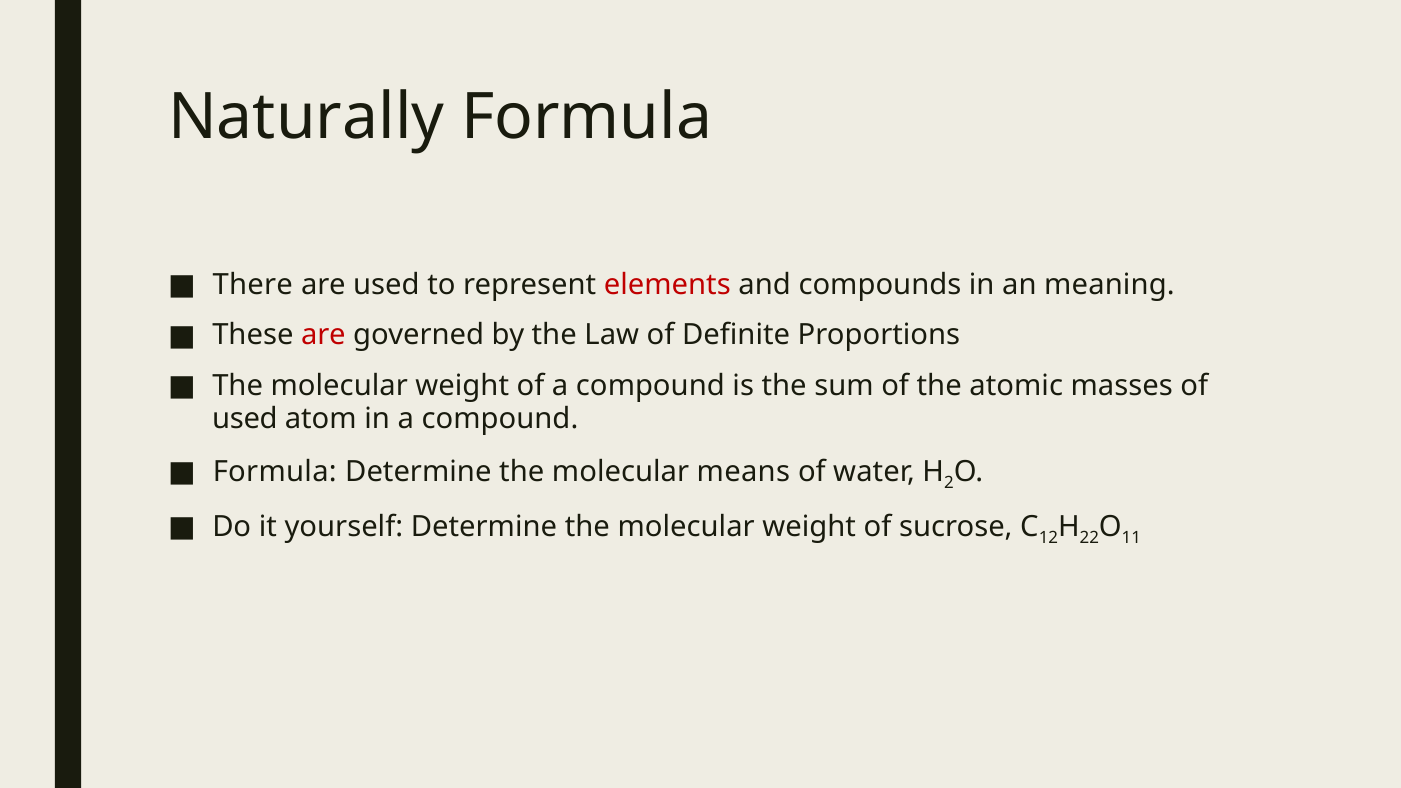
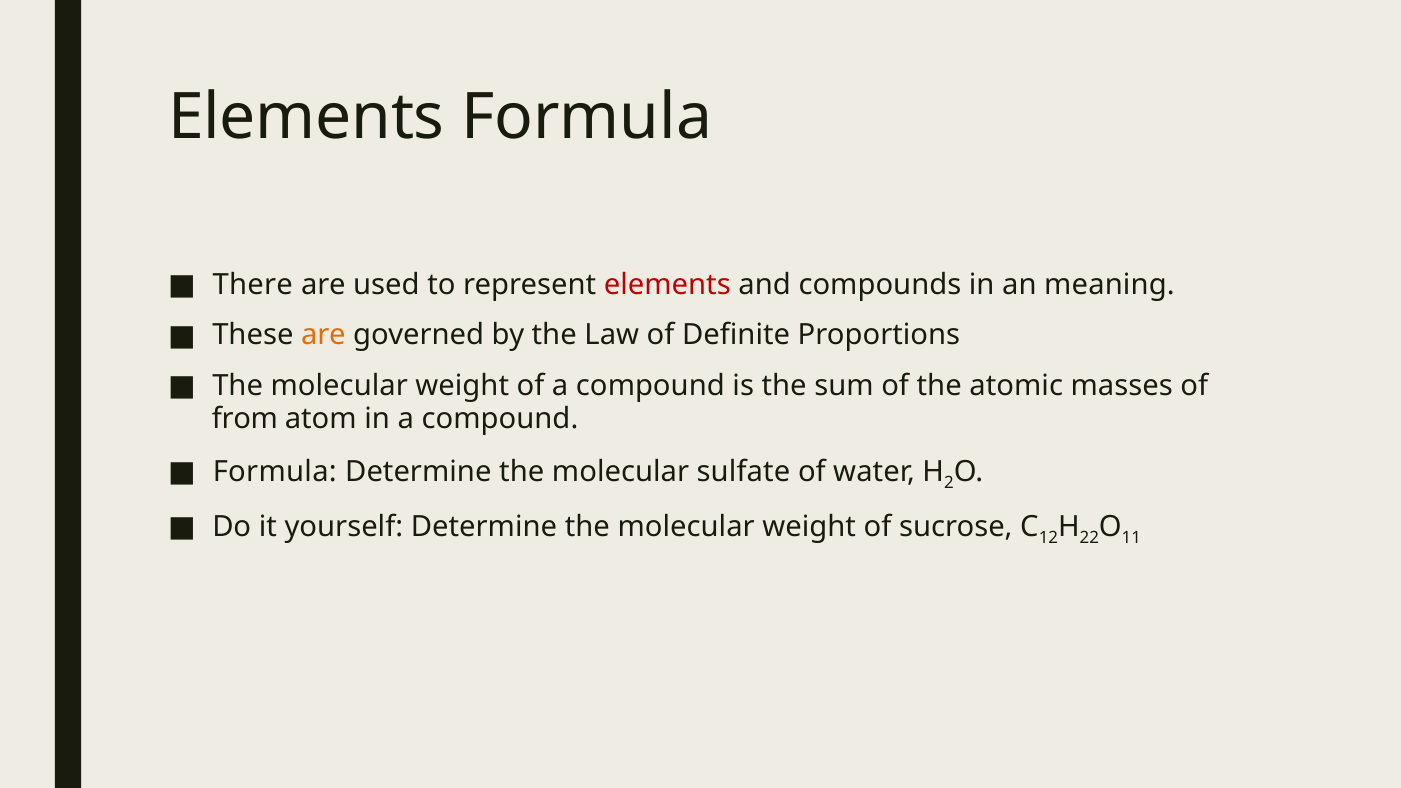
Naturally at (306, 118): Naturally -> Elements
are at (323, 335) colour: red -> orange
used at (245, 419): used -> from
means: means -> sulfate
